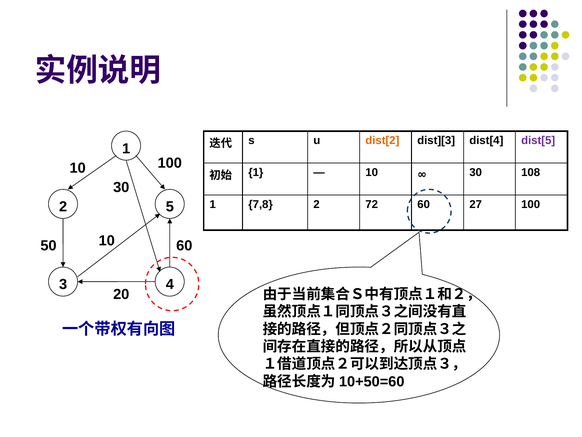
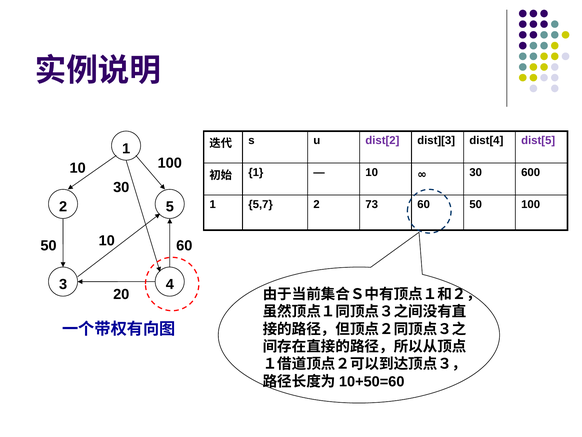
dist[2 colour: orange -> purple
108: 108 -> 600
7,8: 7,8 -> 5,7
72: 72 -> 73
60 27: 27 -> 50
